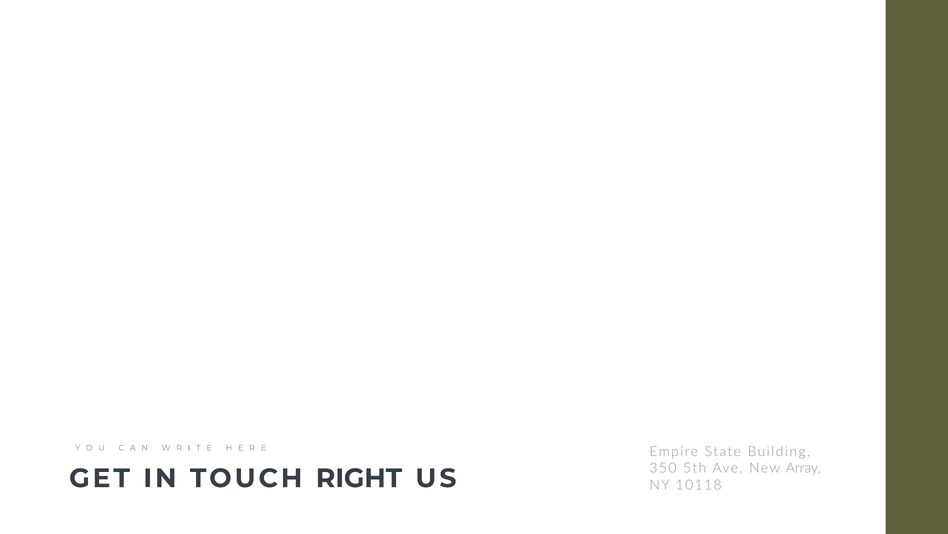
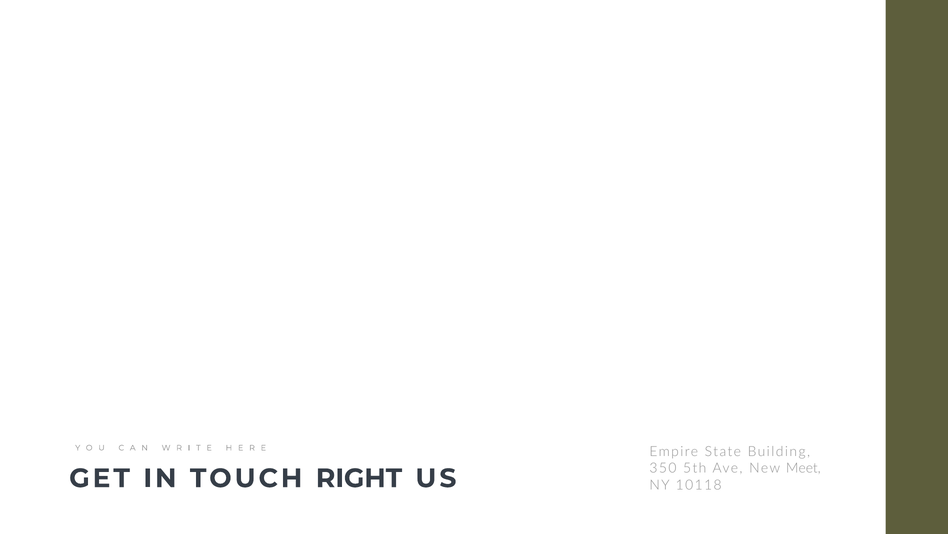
Array: Array -> Meet
